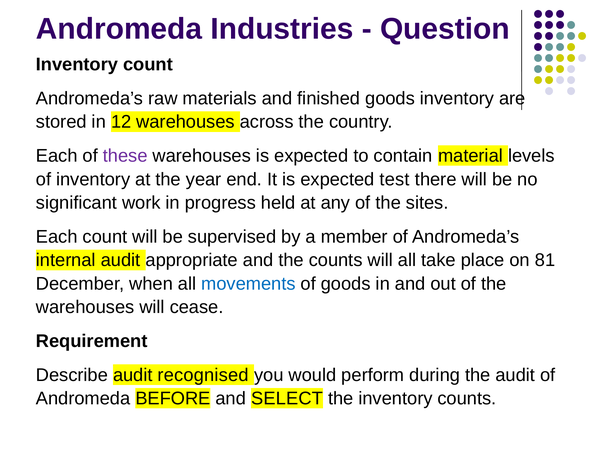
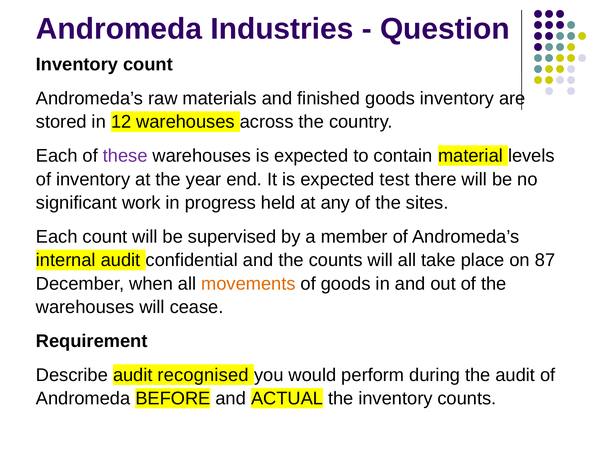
appropriate: appropriate -> confidential
81: 81 -> 87
movements colour: blue -> orange
SELECT: SELECT -> ACTUAL
